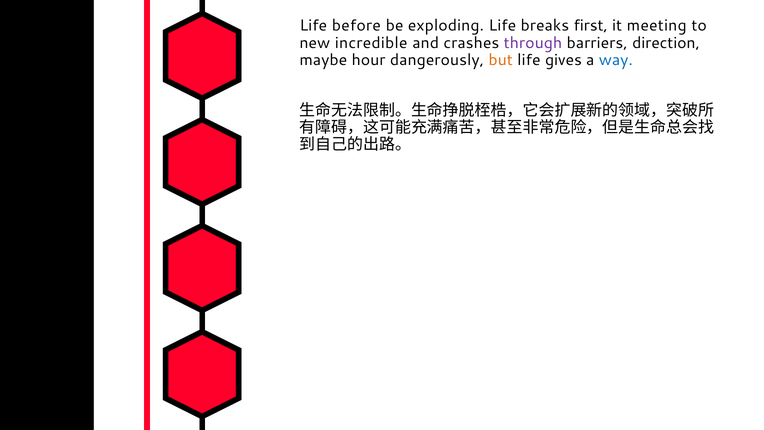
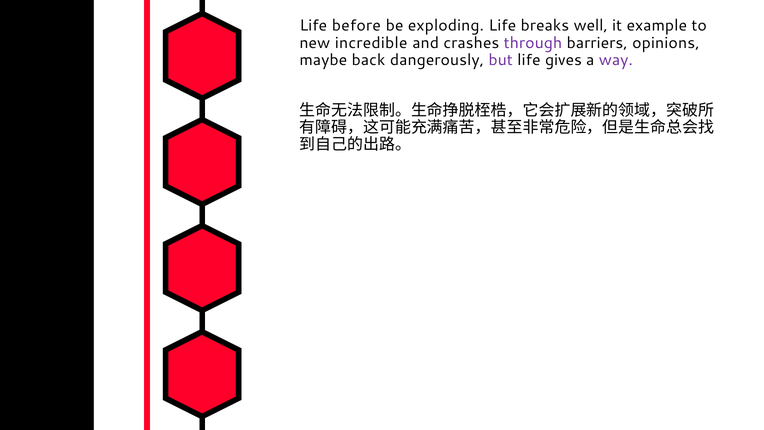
first: first -> well
meeting: meeting -> example
direction: direction -> opinions
hour: hour -> back
but colour: orange -> purple
way colour: blue -> purple
